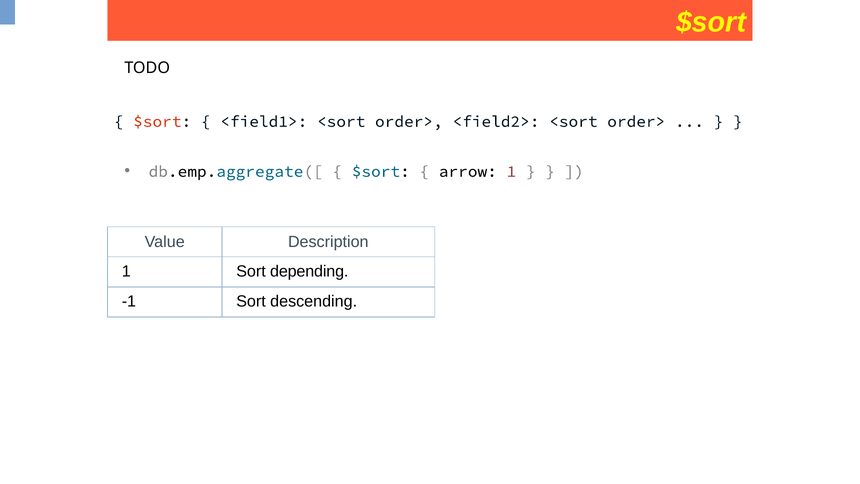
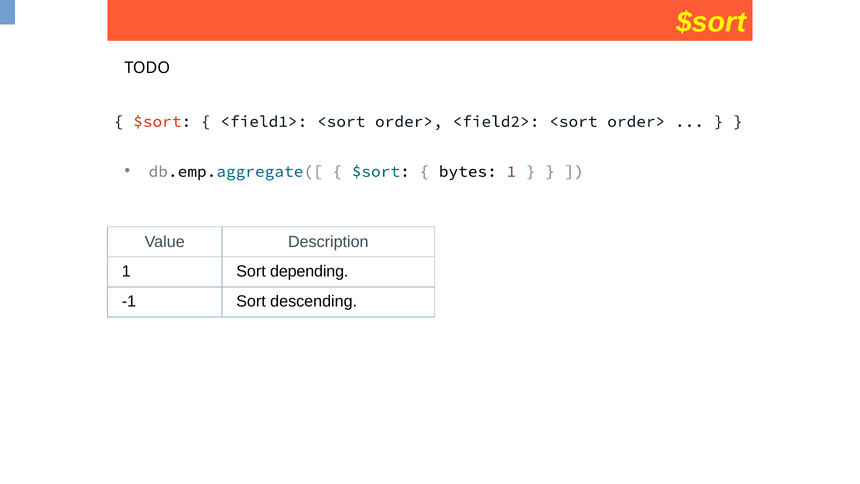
arrow: arrow -> bytes
